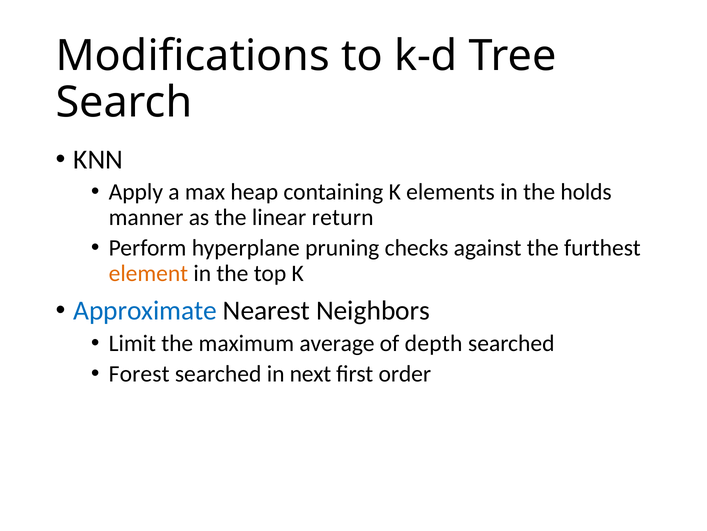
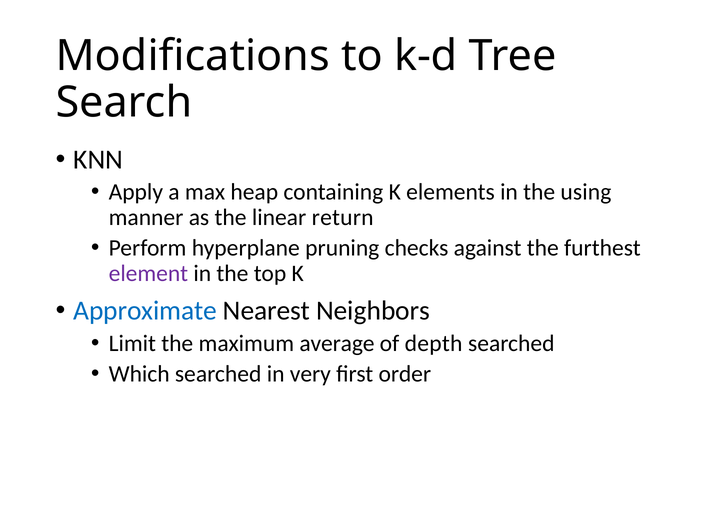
holds: holds -> using
element colour: orange -> purple
Forest: Forest -> Which
next: next -> very
